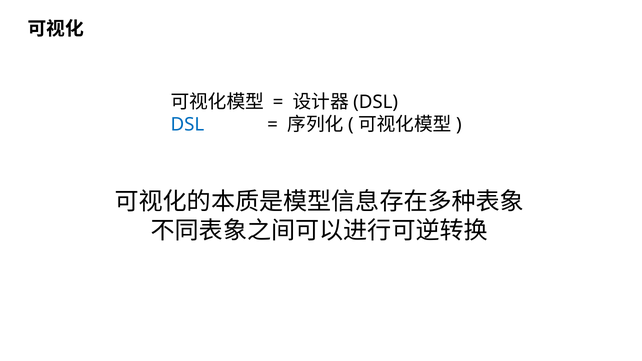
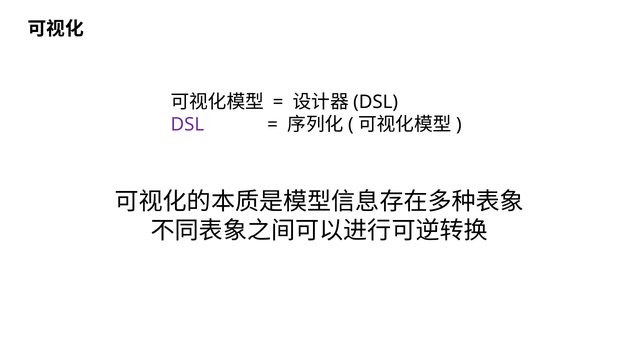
DSL at (187, 125) colour: blue -> purple
